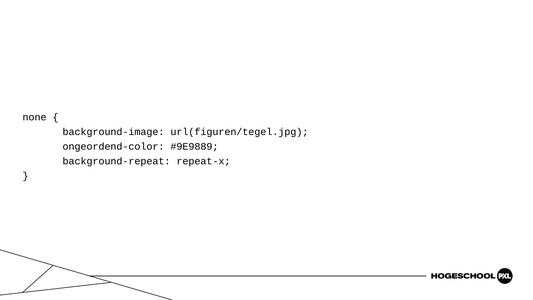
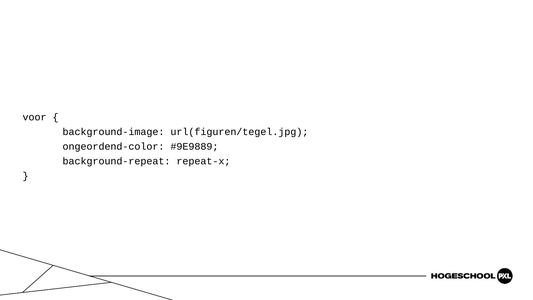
none: none -> voor
